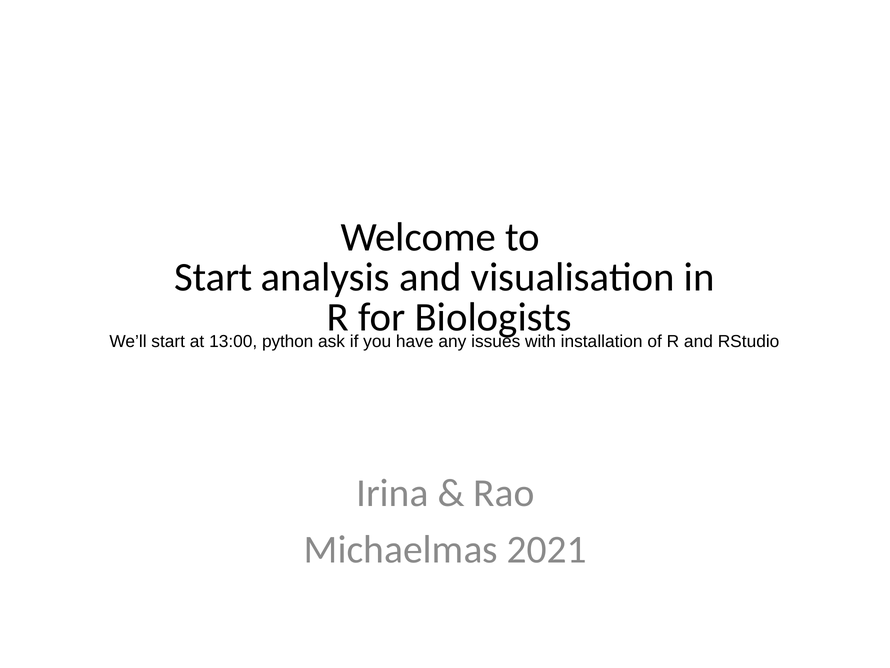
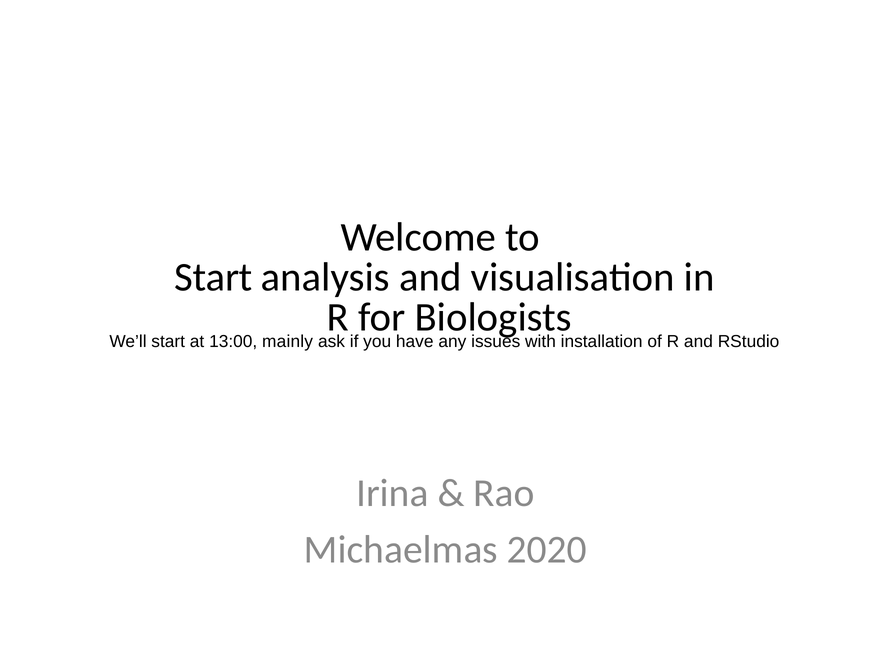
python: python -> mainly
2021: 2021 -> 2020
